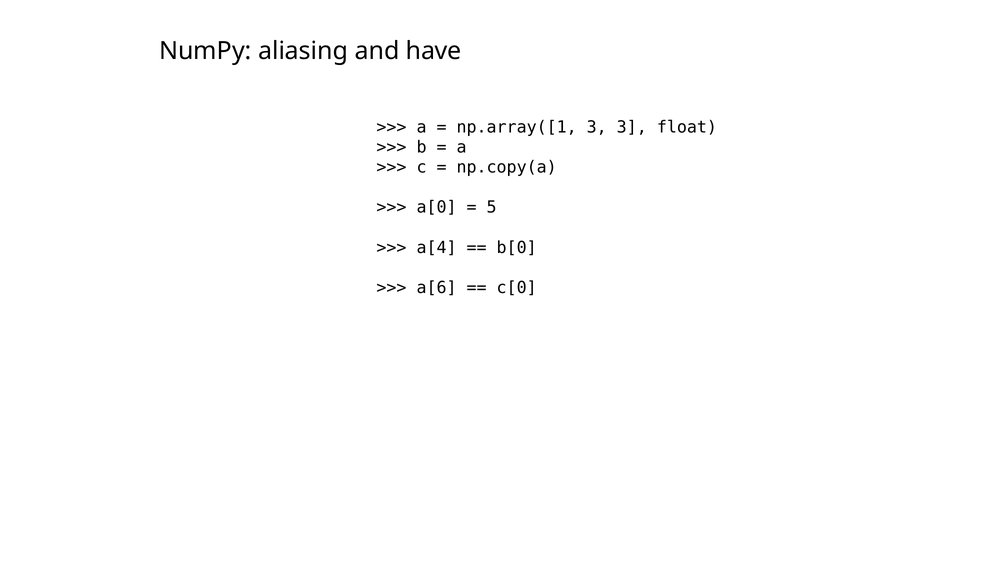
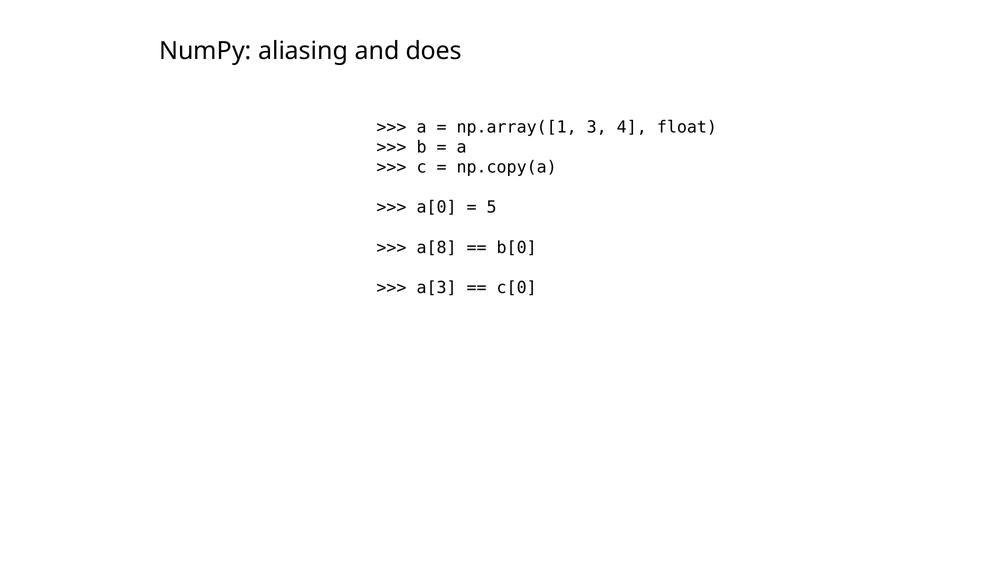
have: have -> does
3 3: 3 -> 4
a[4: a[4 -> a[8
a[6: a[6 -> a[3
